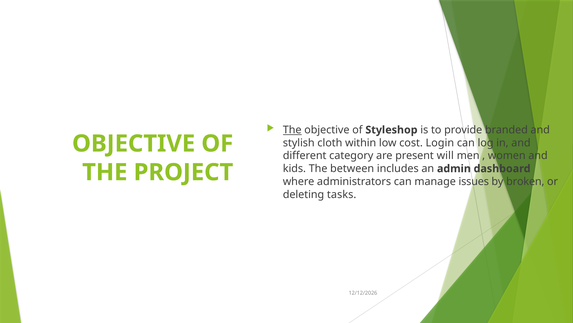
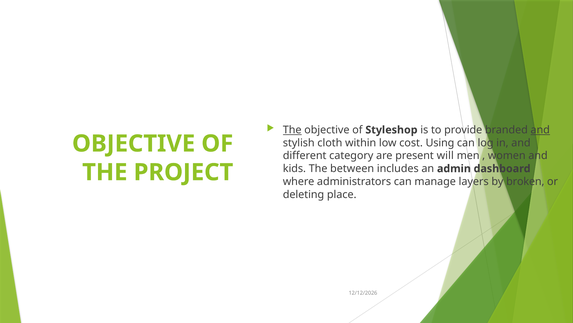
and at (540, 130) underline: none -> present
Login: Login -> Using
issues: issues -> layers
tasks: tasks -> place
